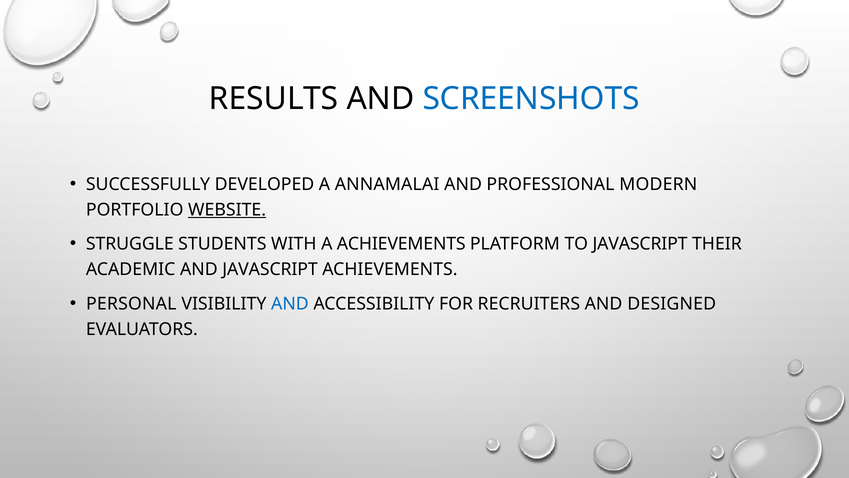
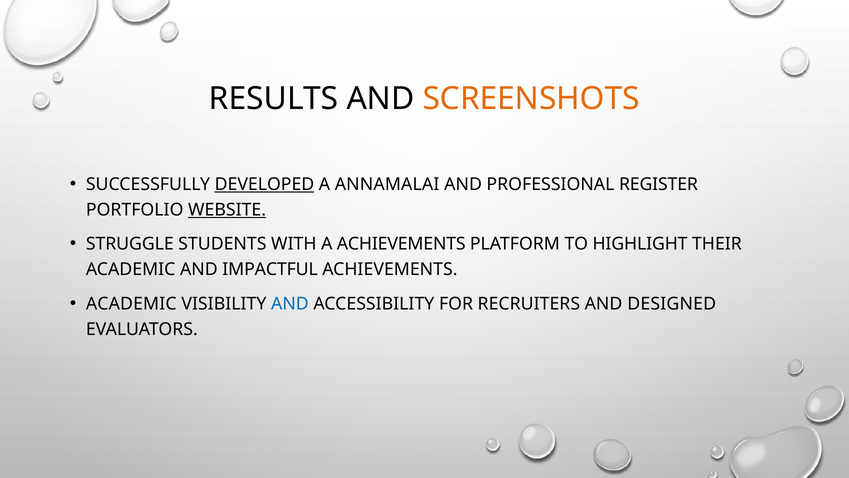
SCREENSHOTS colour: blue -> orange
DEVELOPED underline: none -> present
MODERN: MODERN -> REGISTER
TO JAVASCRIPT: JAVASCRIPT -> HIGHLIGHT
AND JAVASCRIPT: JAVASCRIPT -> IMPACTFUL
PERSONAL at (131, 304): PERSONAL -> ACADEMIC
